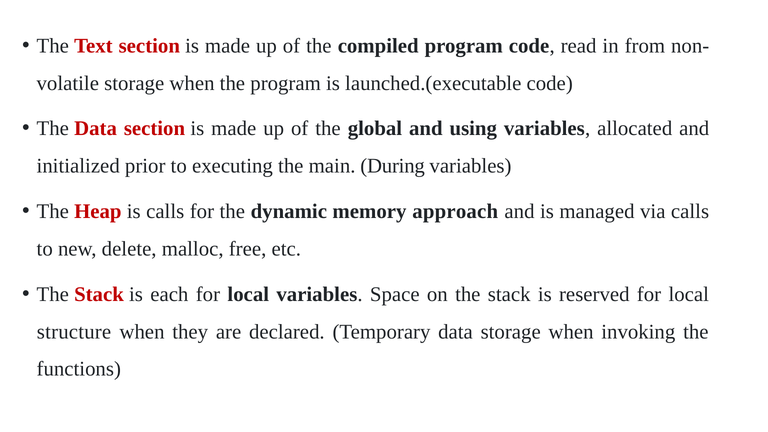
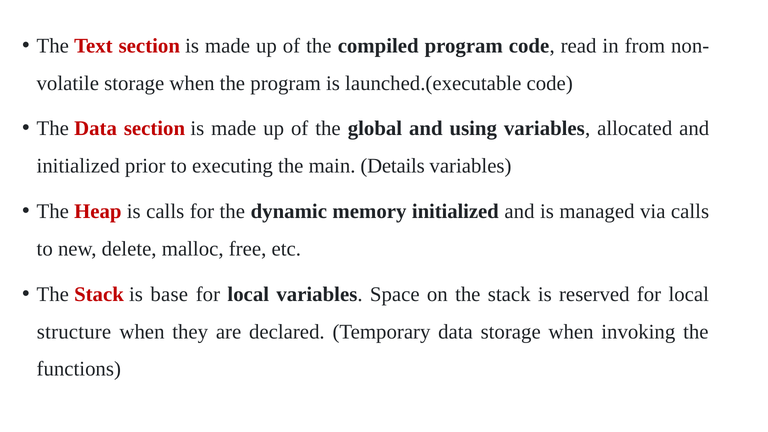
During: During -> Details
memory approach: approach -> initialized
each: each -> base
